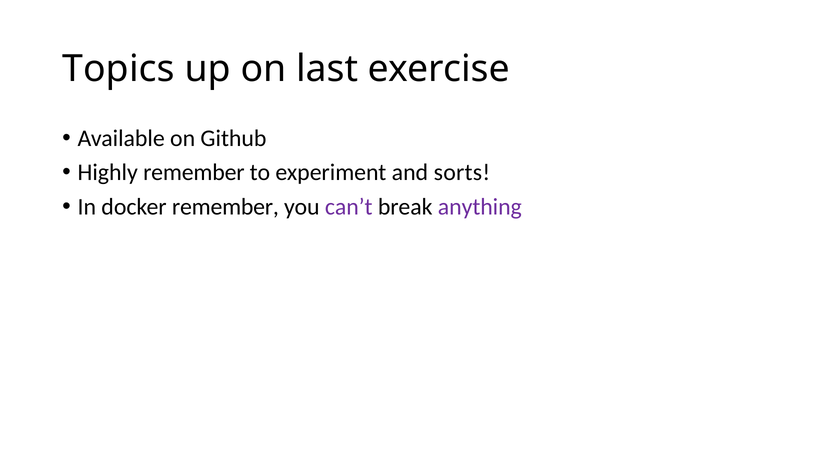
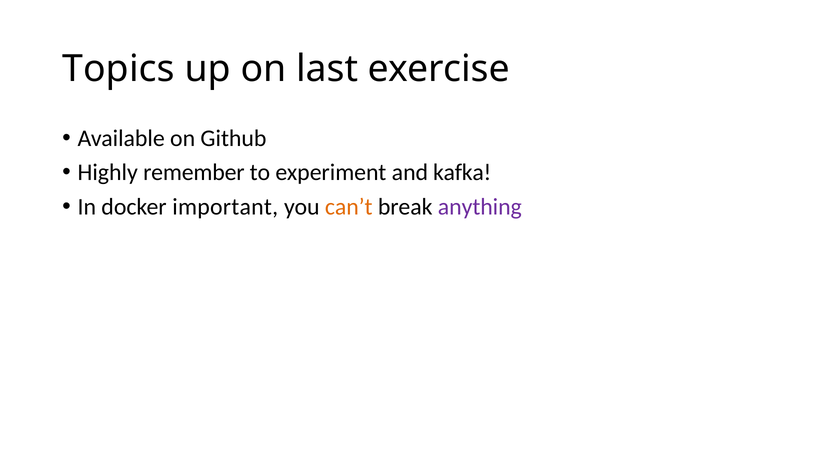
sorts: sorts -> kafka
docker remember: remember -> important
can’t colour: purple -> orange
